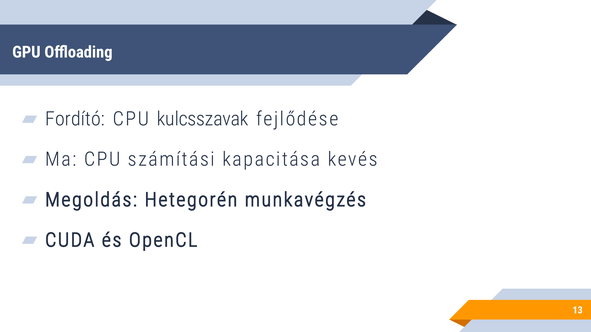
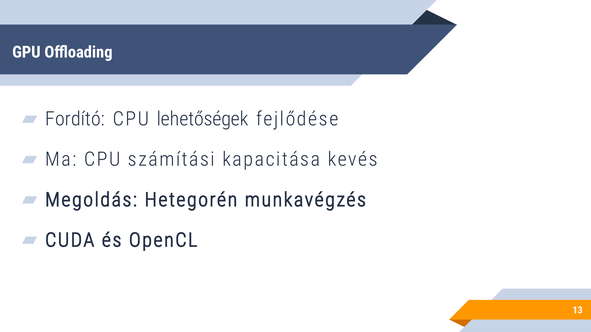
kulcsszavak: kulcsszavak -> lehetőségek
